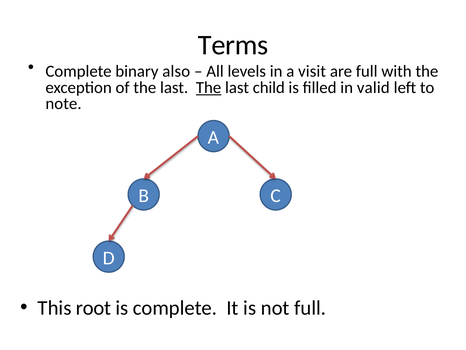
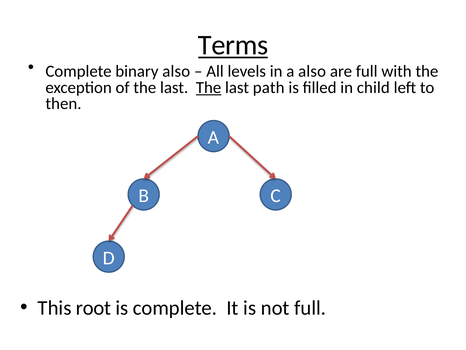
Terms underline: none -> present
a visit: visit -> also
child: child -> path
valid: valid -> child
note: note -> then
